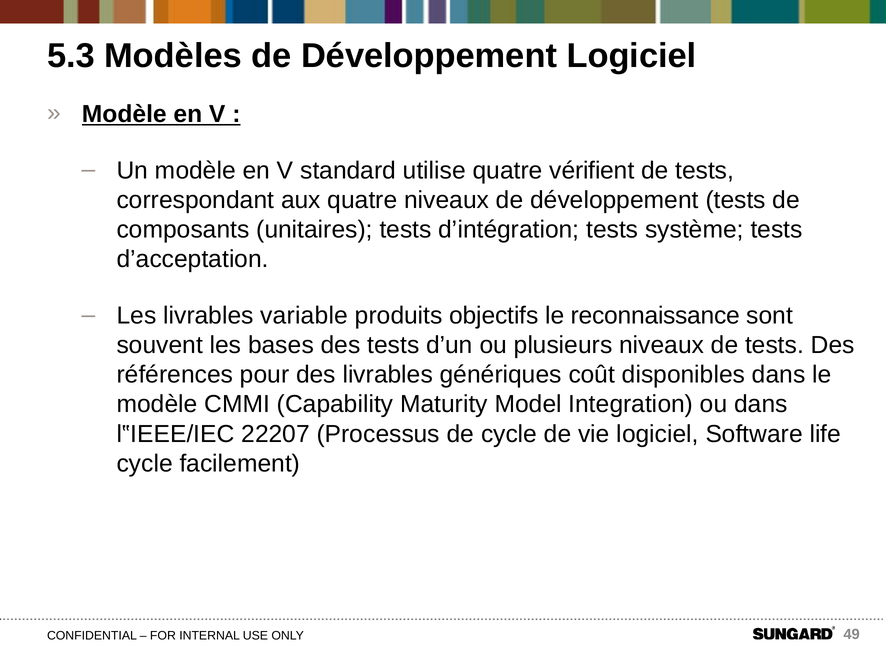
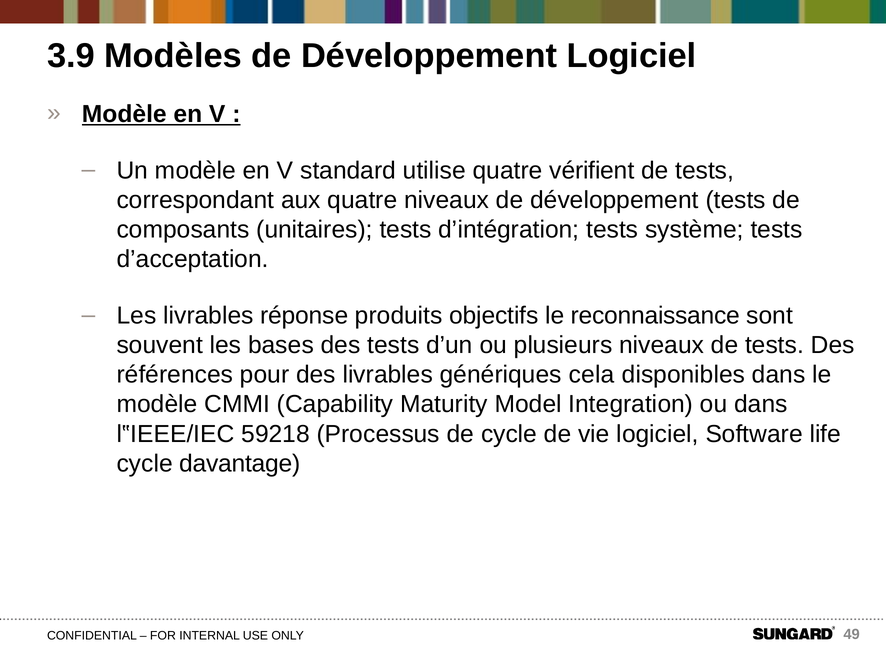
5.3: 5.3 -> 3.9
variable: variable -> réponse
coût: coût -> cela
22207: 22207 -> 59218
facilement: facilement -> davantage
